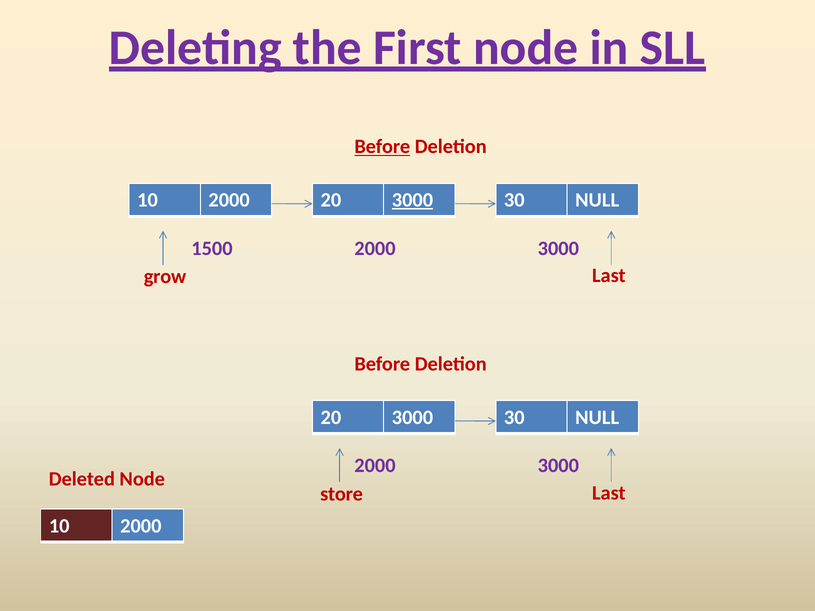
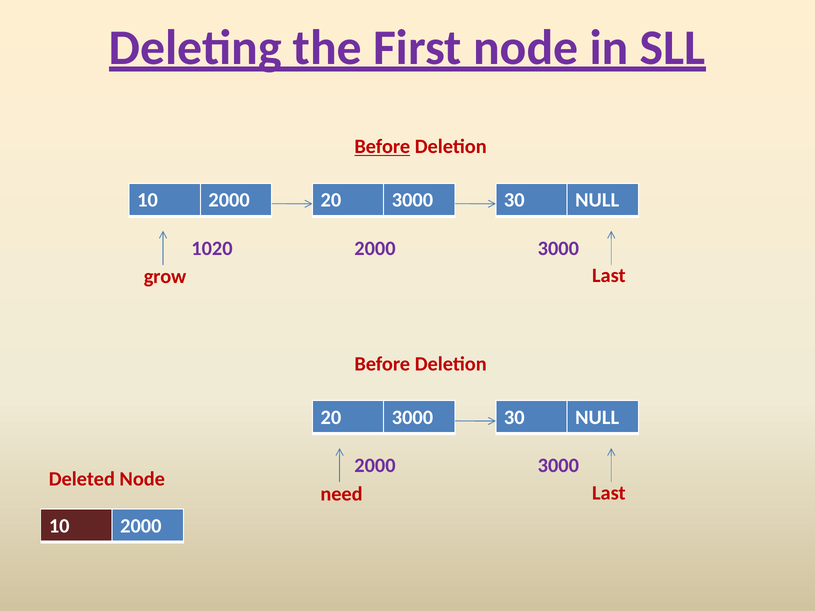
3000 at (412, 200) underline: present -> none
1500: 1500 -> 1020
store: store -> need
